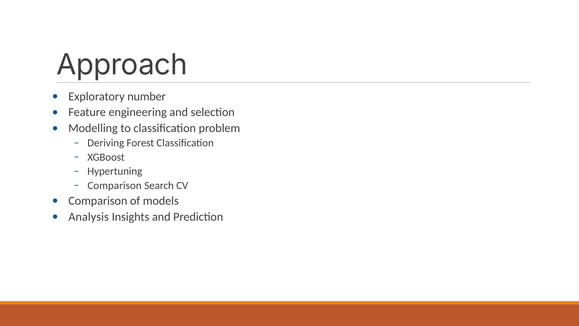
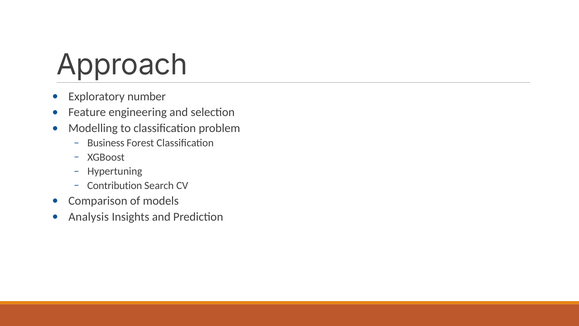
Deriving: Deriving -> Business
Comparison at (115, 185): Comparison -> Contribution
